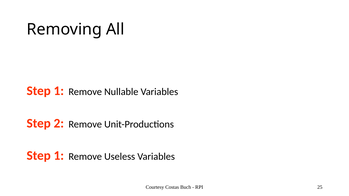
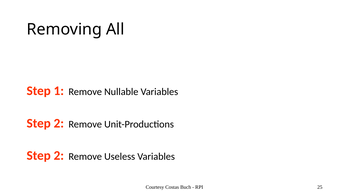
1 at (59, 156): 1 -> 2
